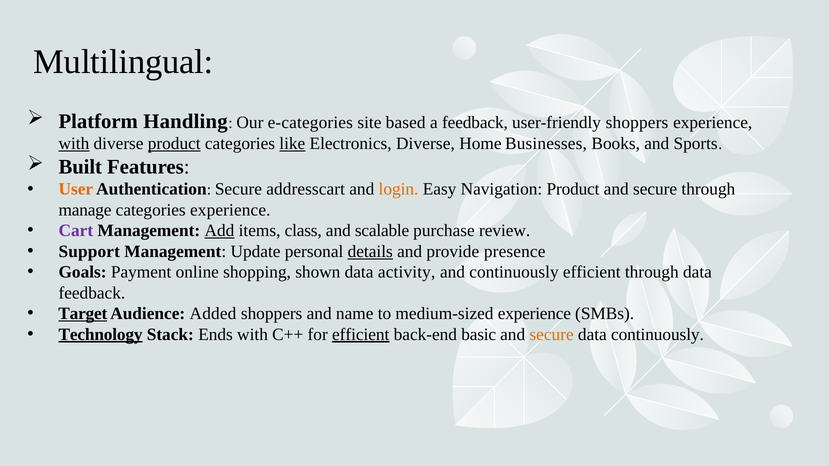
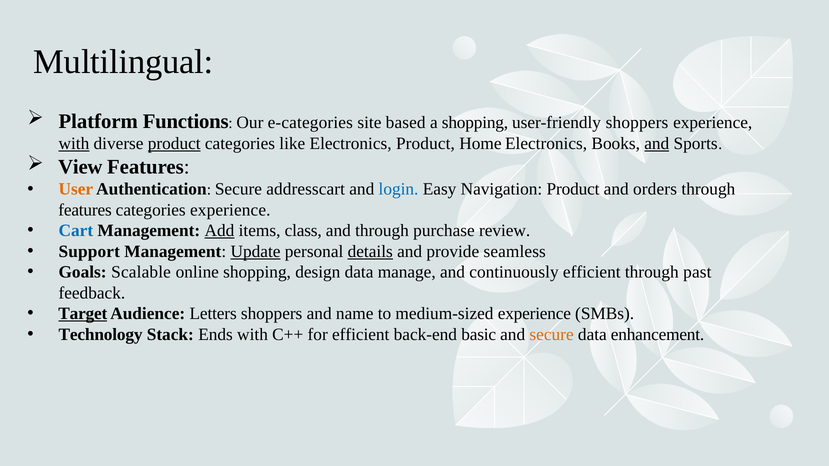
Handling: Handling -> Functions
a feedback: feedback -> shopping
like underline: present -> none
Electronics Diverse: Diverse -> Product
Home Businesses: Businesses -> Electronics
and at (657, 144) underline: none -> present
Built: Built -> View
login colour: orange -> blue
secure at (655, 189): secure -> orders
manage at (85, 210): manage -> features
Cart colour: purple -> blue
and scalable: scalable -> through
Update underline: none -> present
presence: presence -> seamless
Payment: Payment -> Scalable
shown: shown -> design
activity: activity -> manage
through data: data -> past
Added: Added -> Letters
Technology underline: present -> none
efficient at (361, 335) underline: present -> none
data continuously: continuously -> enhancement
